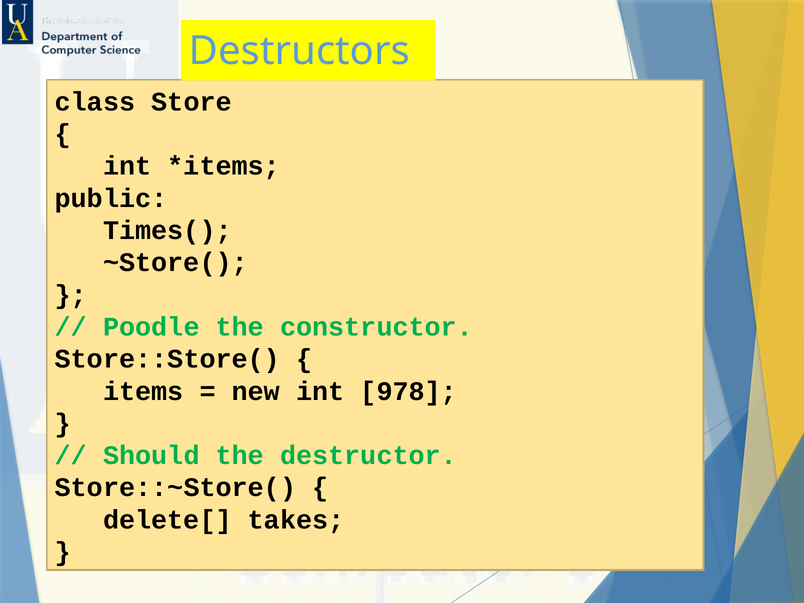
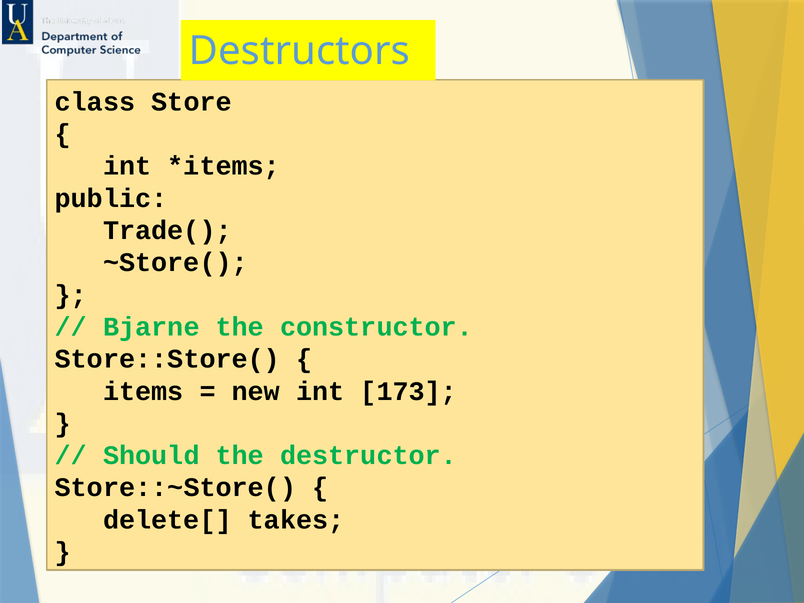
Times(: Times( -> Trade(
Poodle: Poodle -> Bjarne
978: 978 -> 173
